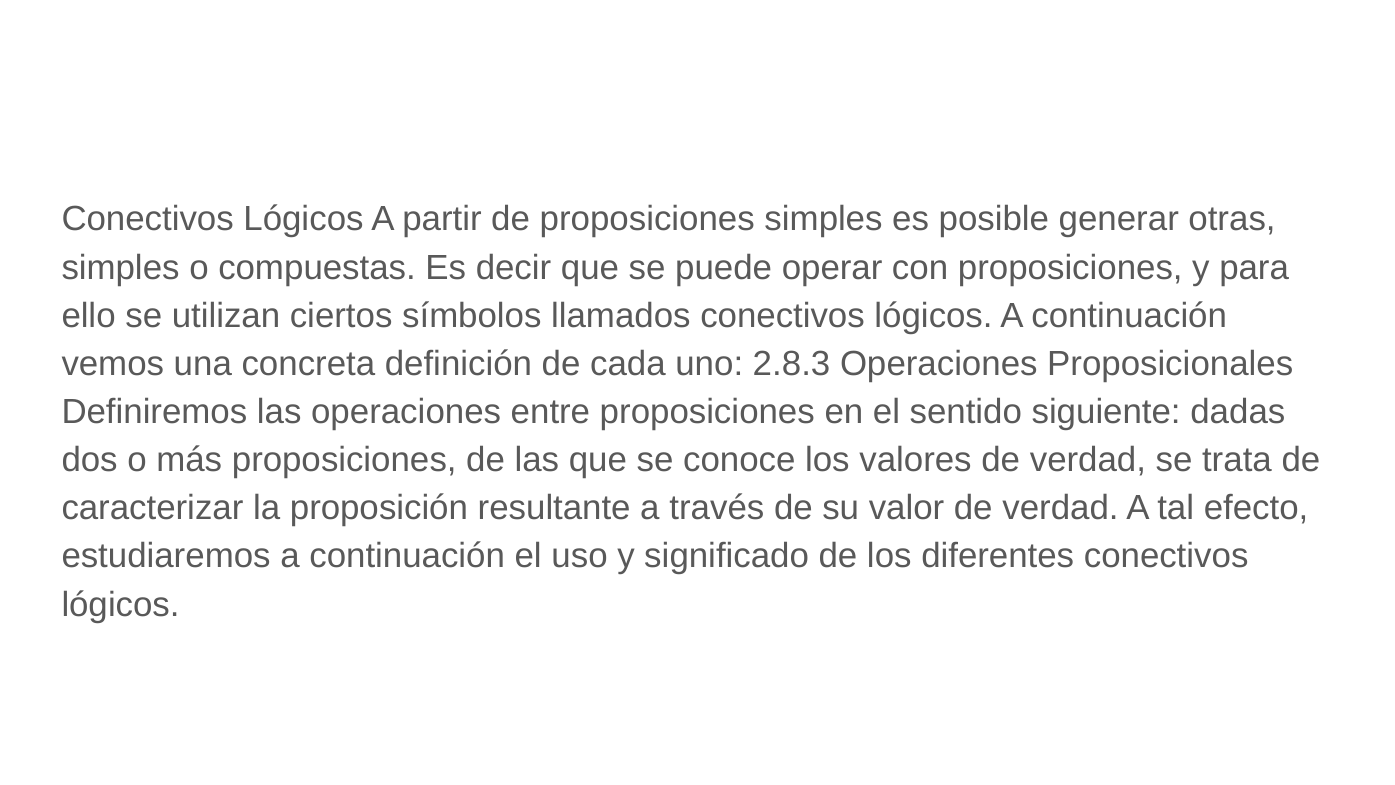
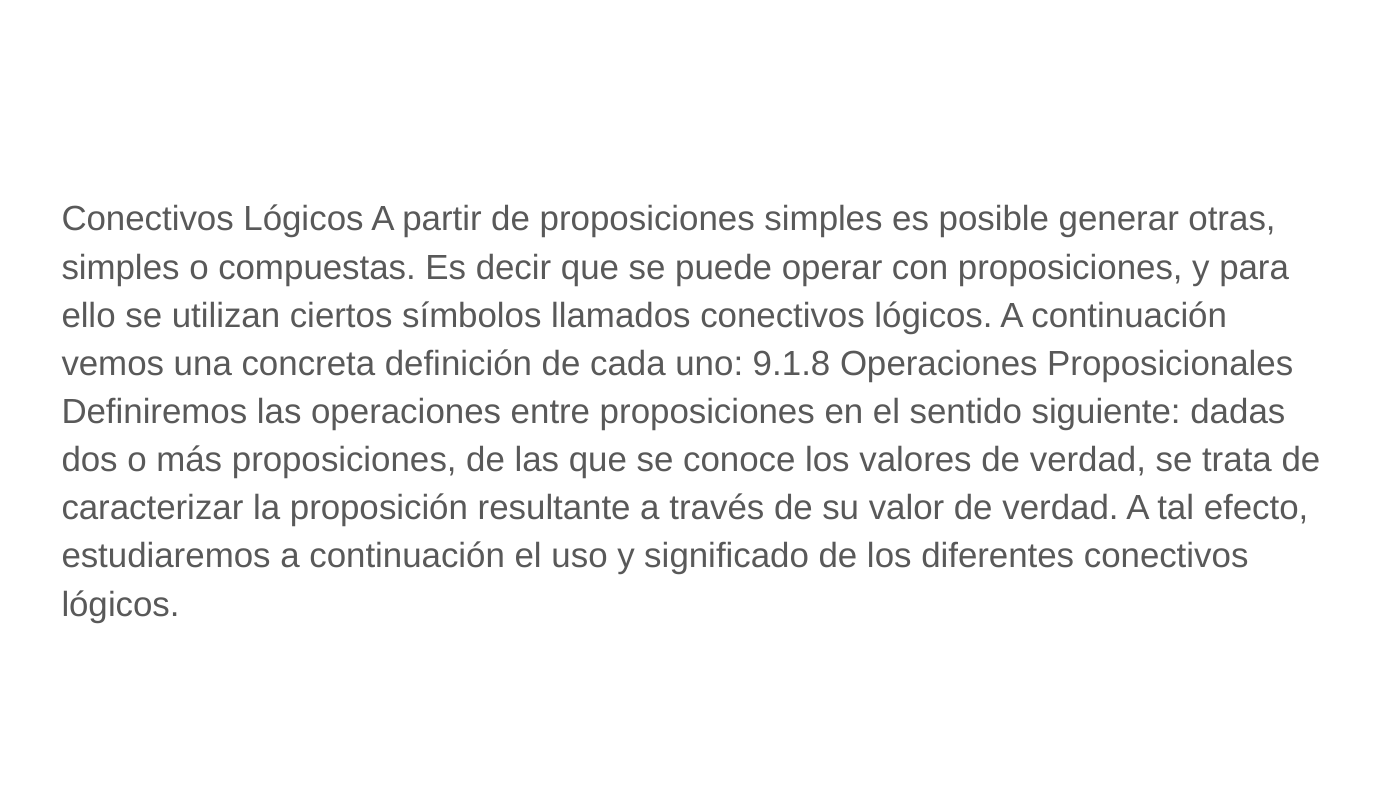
2.8.3: 2.8.3 -> 9.1.8
